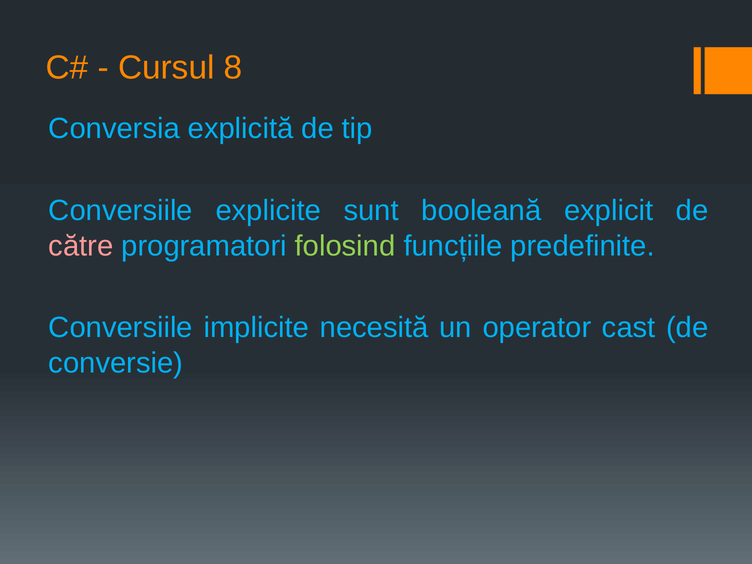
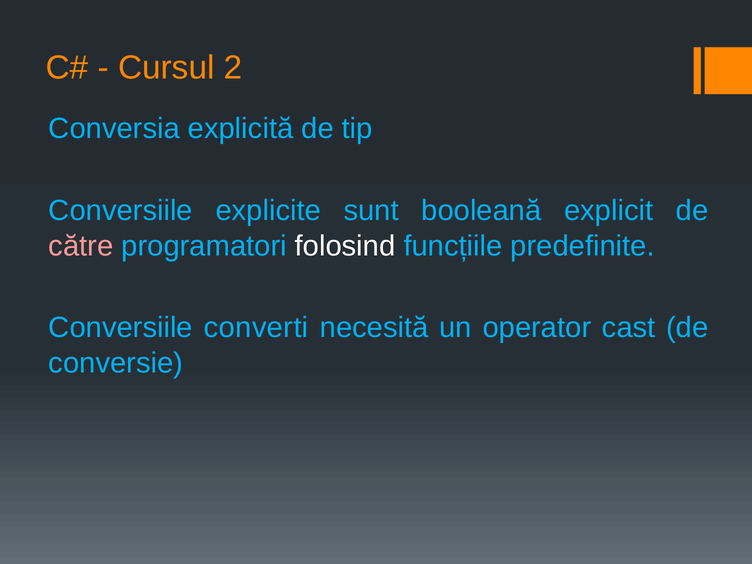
8: 8 -> 2
folosind colour: light green -> white
implicite: implicite -> converti
